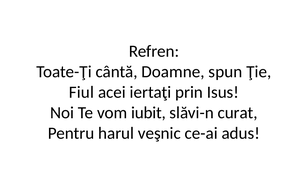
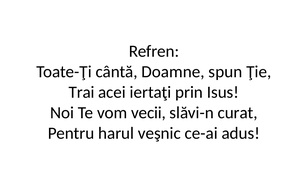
Fiul: Fiul -> Trai
iubit: iubit -> vecii
